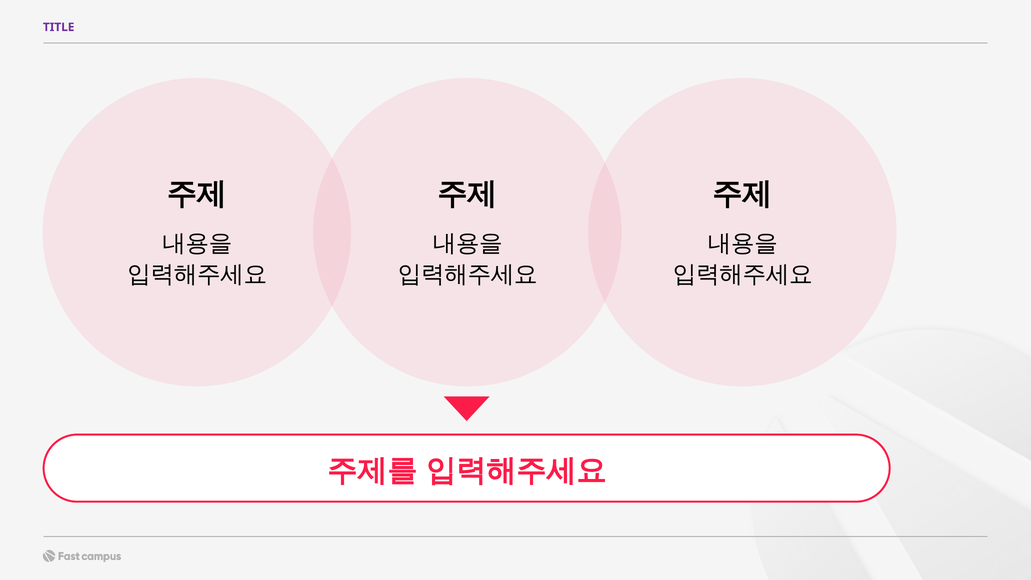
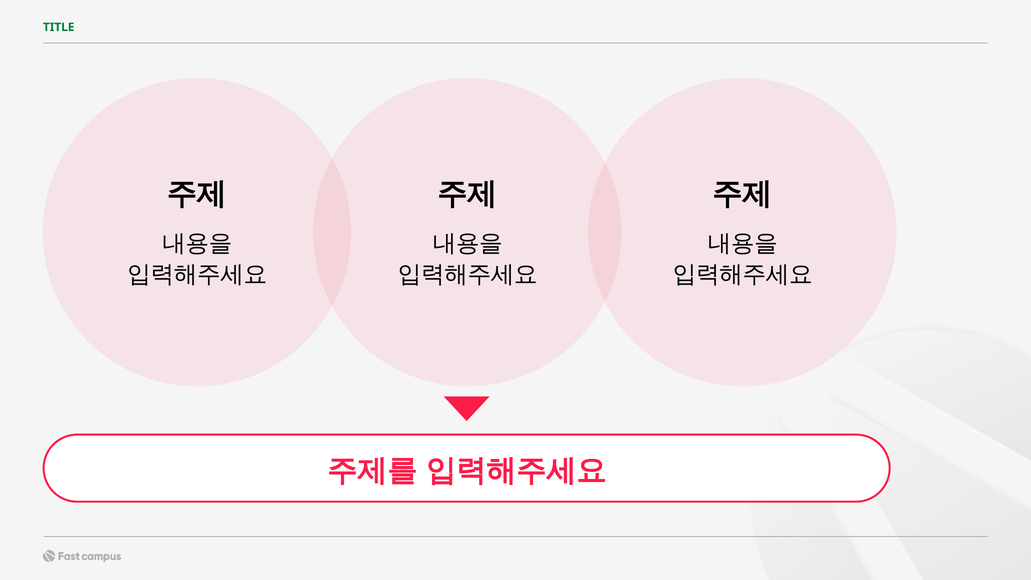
TITLE colour: purple -> green
